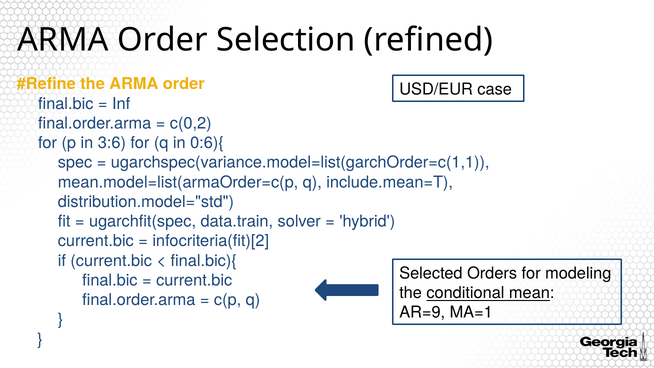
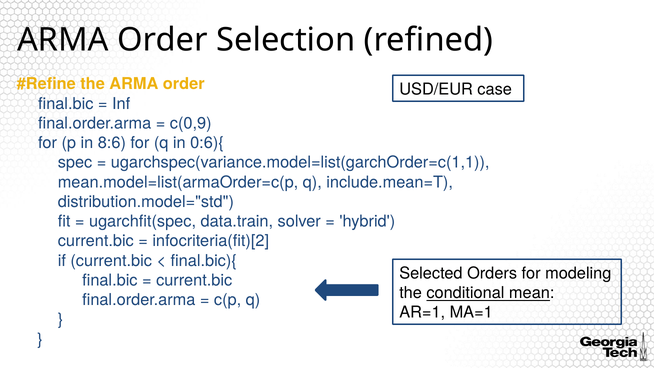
c(0,2: c(0,2 -> c(0,9
3:6: 3:6 -> 8:6
AR=9: AR=9 -> AR=1
